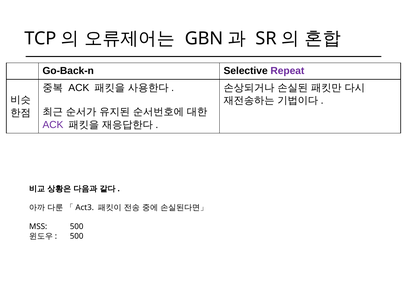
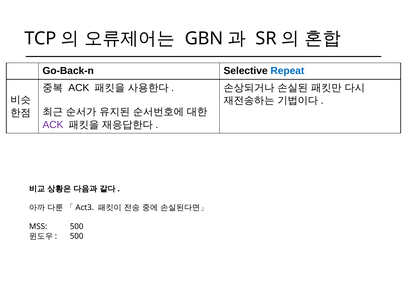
Repeat colour: purple -> blue
